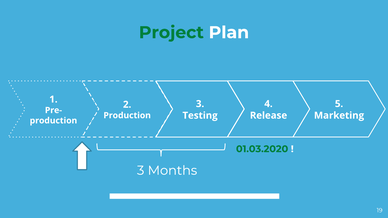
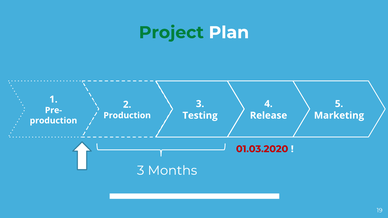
01.03.2020 colour: green -> red
